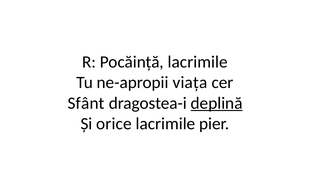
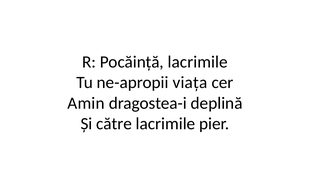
Sfânt: Sfânt -> Amin
deplină underline: present -> none
orice: orice -> către
